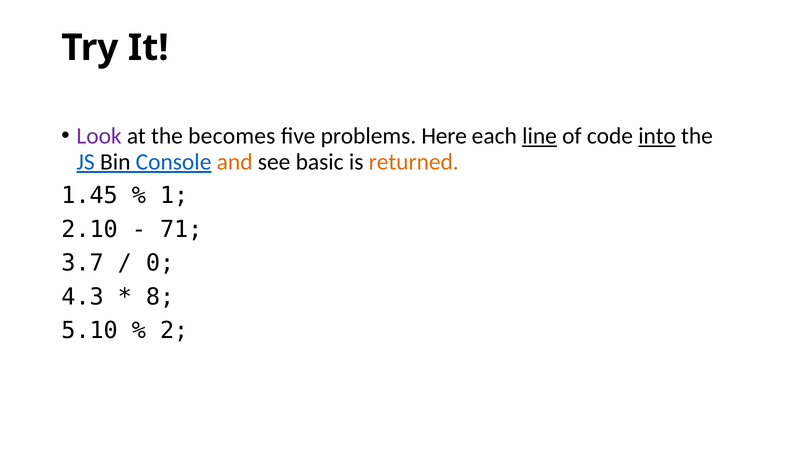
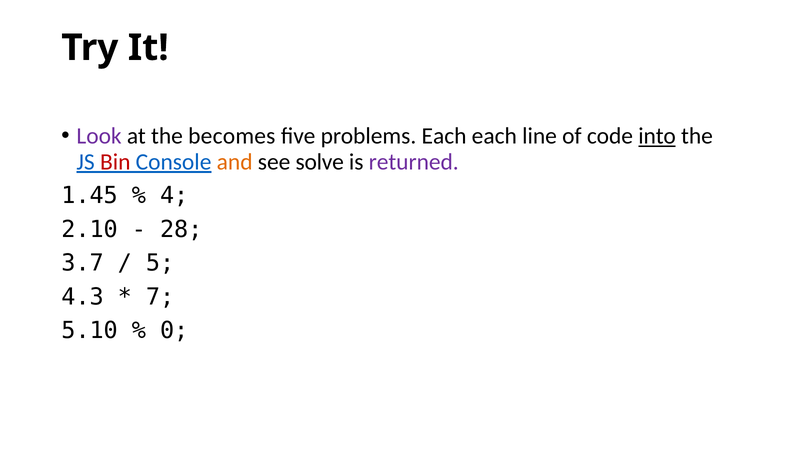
problems Here: Here -> Each
line underline: present -> none
Bin colour: black -> red
basic: basic -> solve
returned colour: orange -> purple
1: 1 -> 4
71: 71 -> 28
0: 0 -> 5
8: 8 -> 7
2: 2 -> 0
